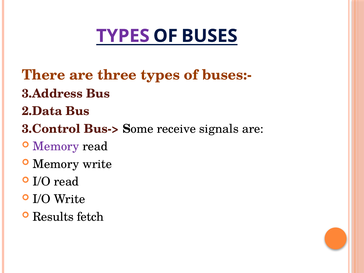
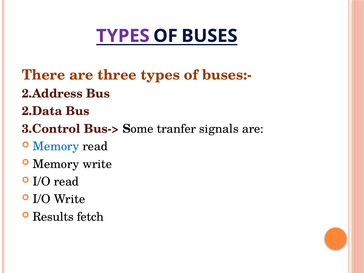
3.Address: 3.Address -> 2.Address
receive: receive -> tranfer
Memory at (56, 146) colour: purple -> blue
